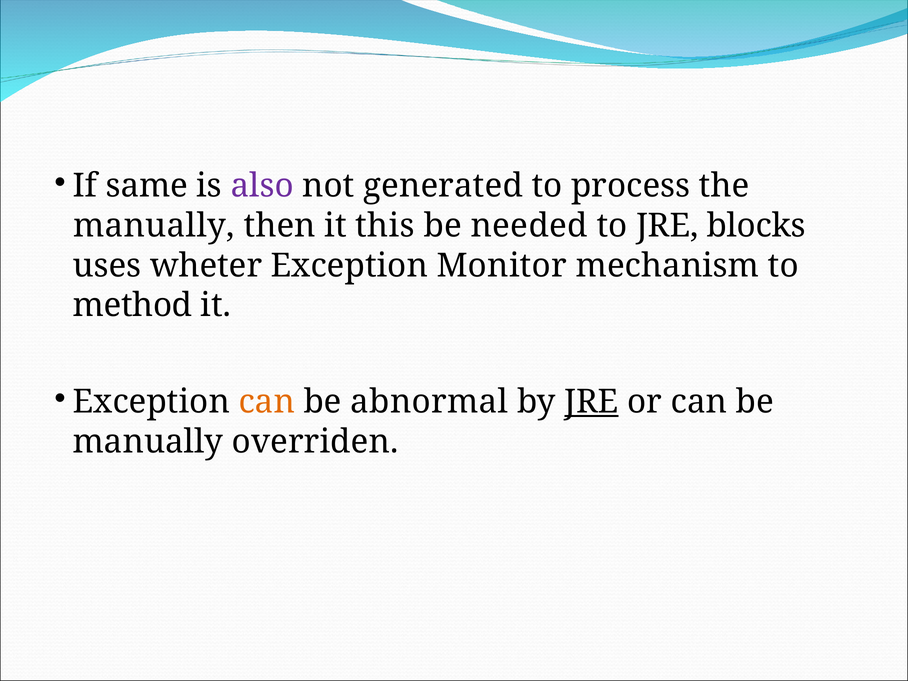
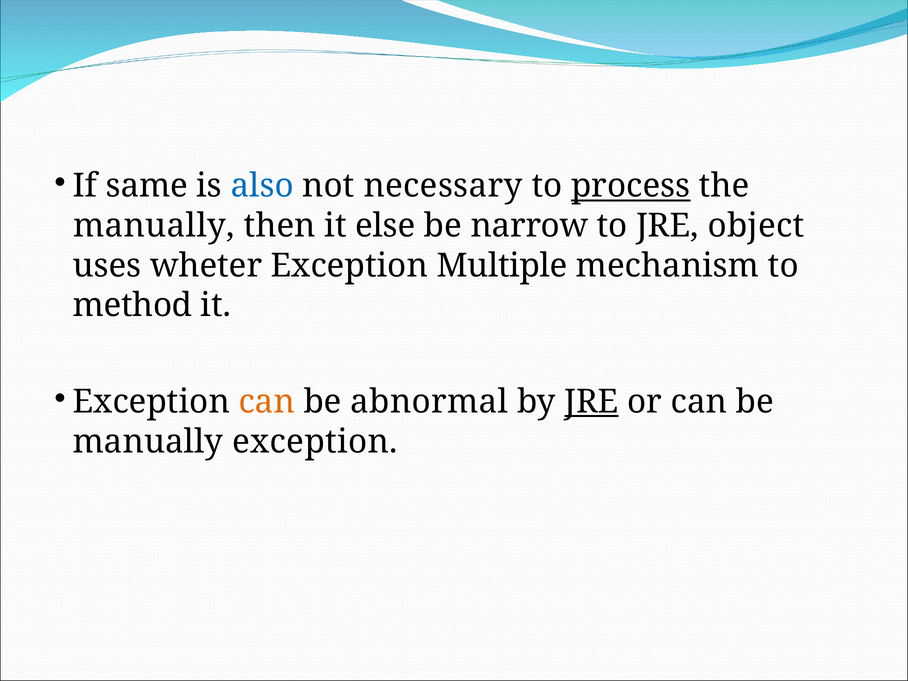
also colour: purple -> blue
generated: generated -> necessary
process underline: none -> present
this: this -> else
needed: needed -> narrow
blocks: blocks -> object
Monitor: Monitor -> Multiple
manually overriden: overriden -> exception
